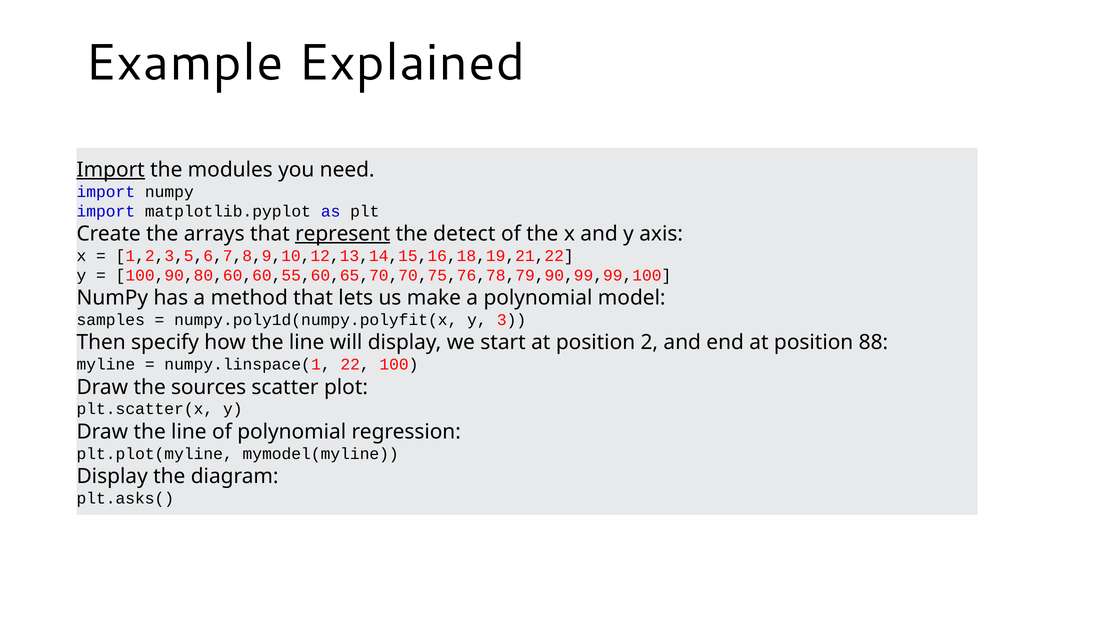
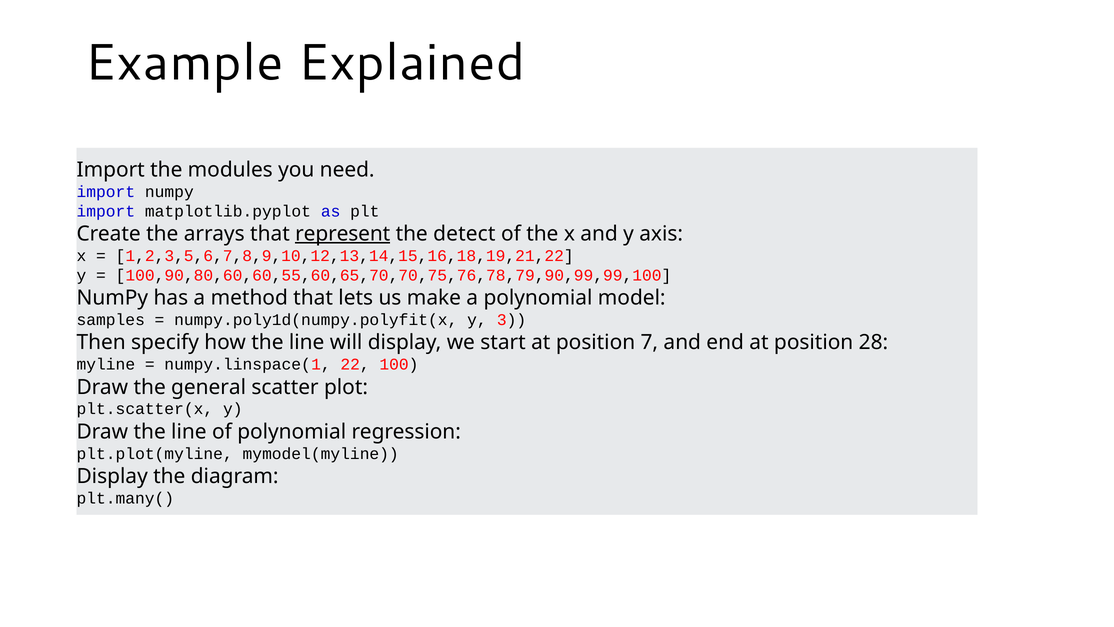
Import at (111, 170) underline: present -> none
2: 2 -> 7
88: 88 -> 28
sources: sources -> general
plt.asks(: plt.asks( -> plt.many(
